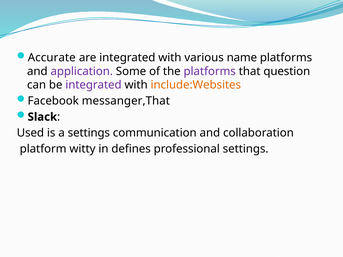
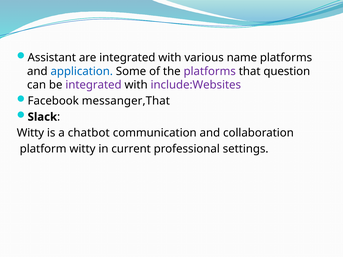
Accurate: Accurate -> Assistant
application colour: purple -> blue
include:Websites colour: orange -> purple
Used at (30, 133): Used -> Witty
a settings: settings -> chatbot
defines: defines -> current
